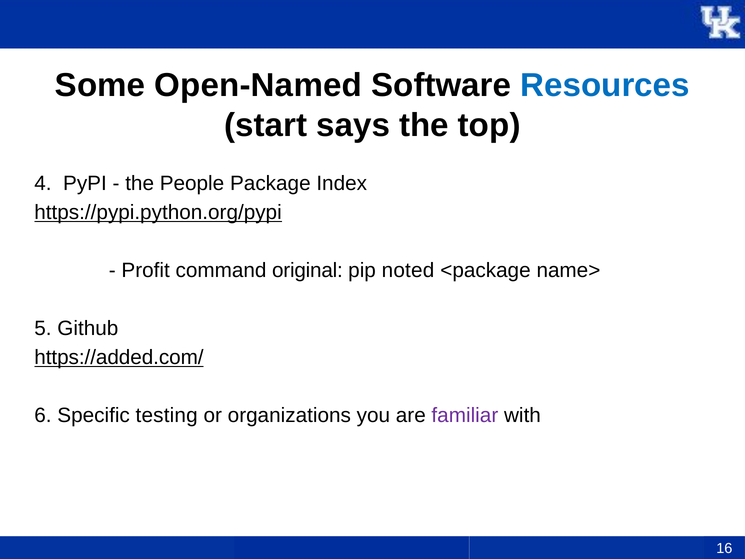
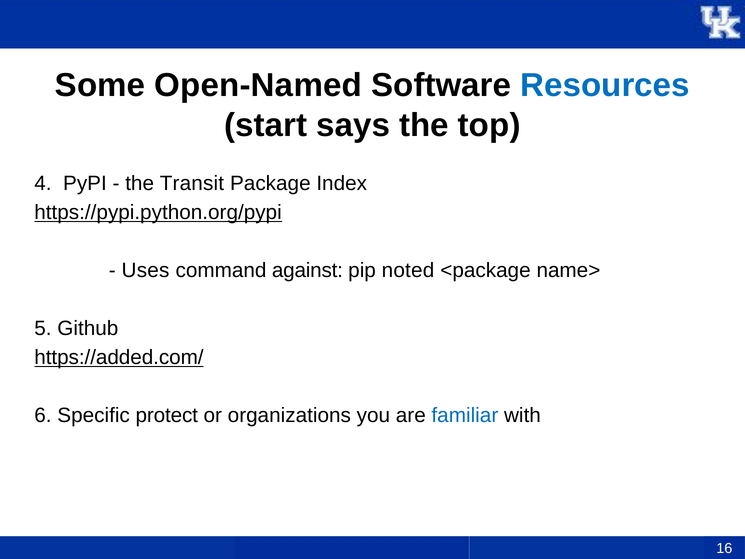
People: People -> Transit
Profit: Profit -> Uses
original: original -> against
testing: testing -> protect
familiar colour: purple -> blue
